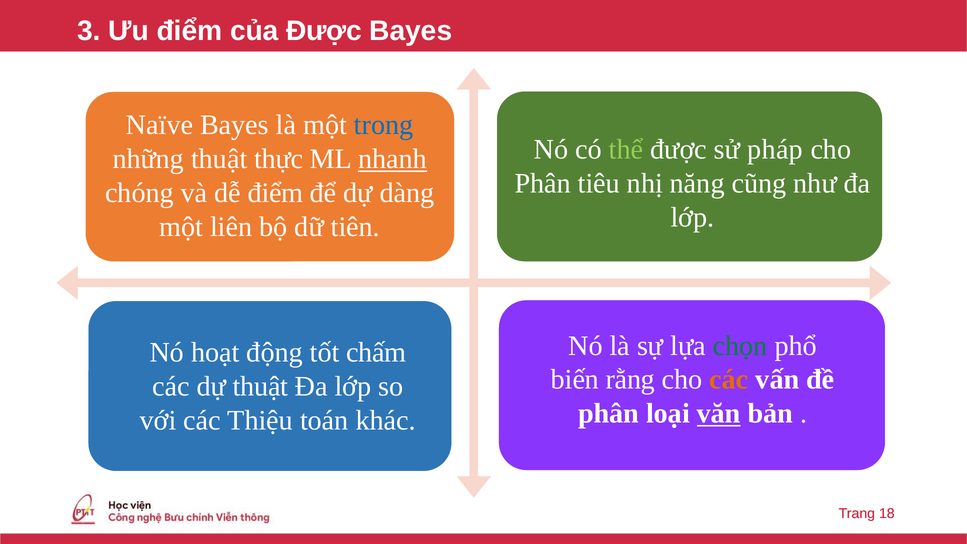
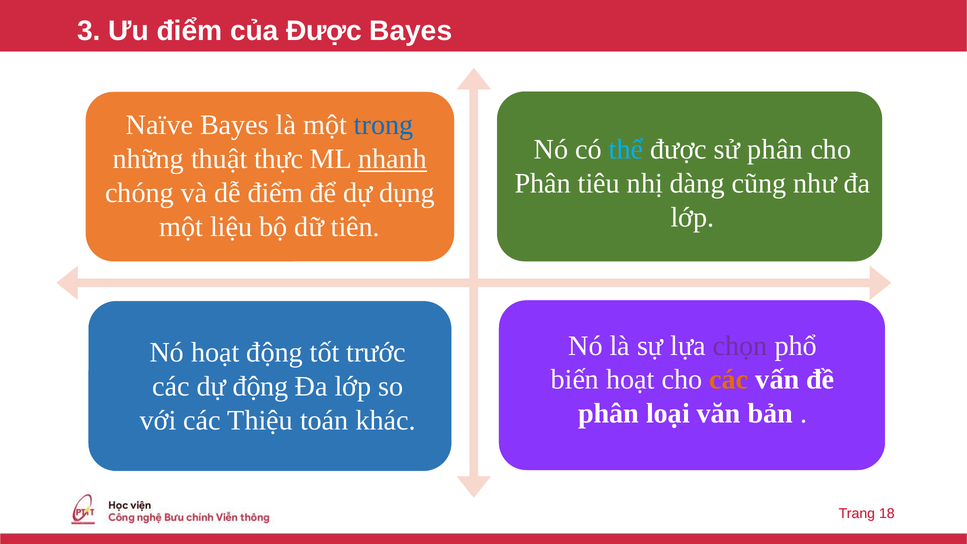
thể colour: light green -> light blue
sử pháp: pháp -> phân
năng: năng -> dàng
dàng: dàng -> dụng
liên: liên -> liệu
chọn colour: green -> purple
chấm: chấm -> trước
biến rằng: rằng -> hoạt
dự thuật: thuật -> động
văn underline: present -> none
